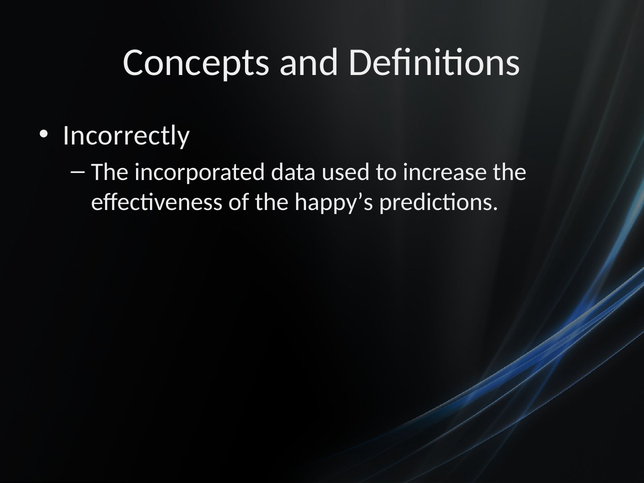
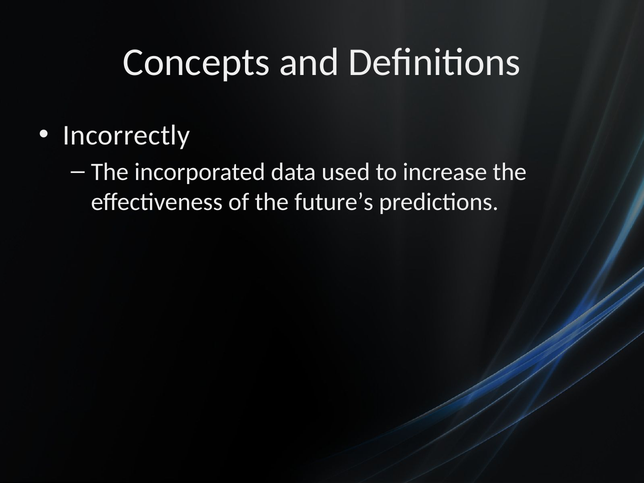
happy’s: happy’s -> future’s
